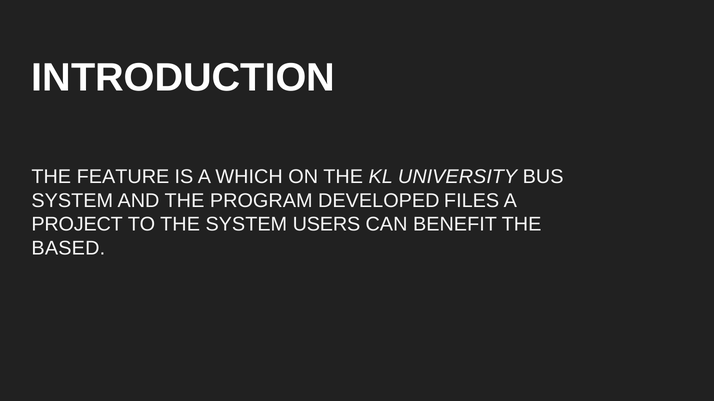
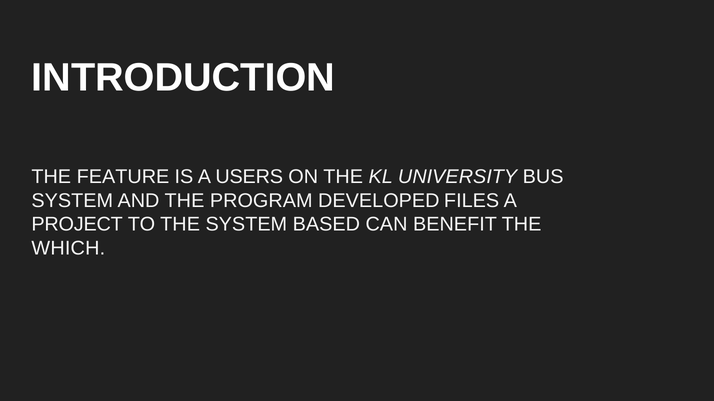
WHICH: WHICH -> USERS
USERS: USERS -> BASED
BASED: BASED -> WHICH
